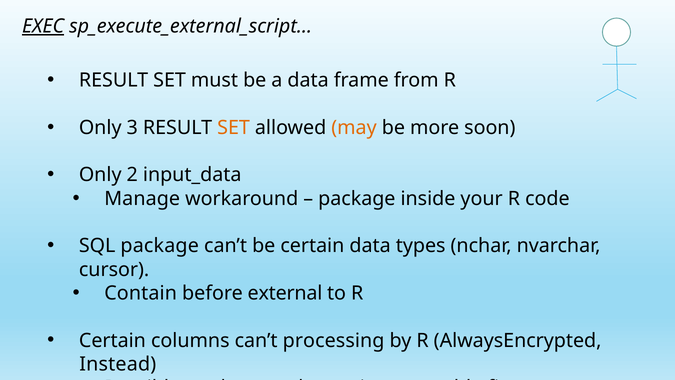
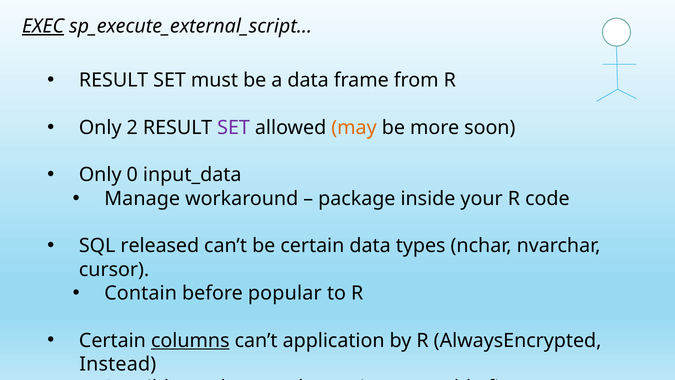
3: 3 -> 2
SET at (234, 128) colour: orange -> purple
2: 2 -> 0
SQL package: package -> released
external: external -> popular
columns underline: none -> present
processing: processing -> application
